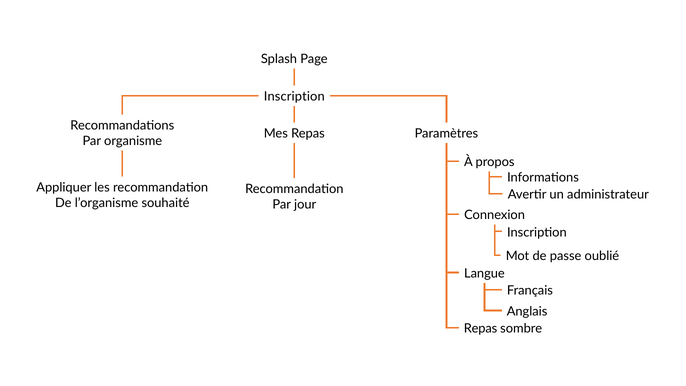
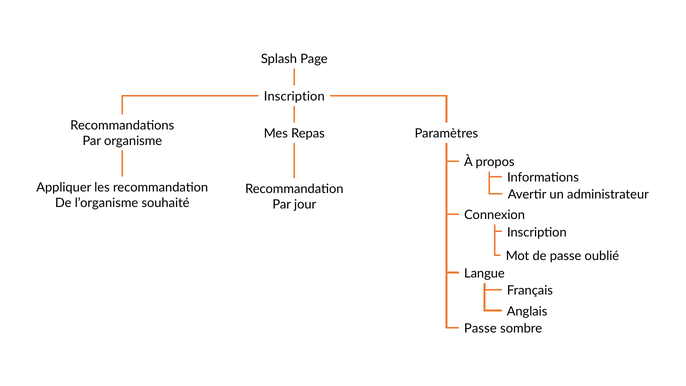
Repas at (481, 328): Repas -> Passe
